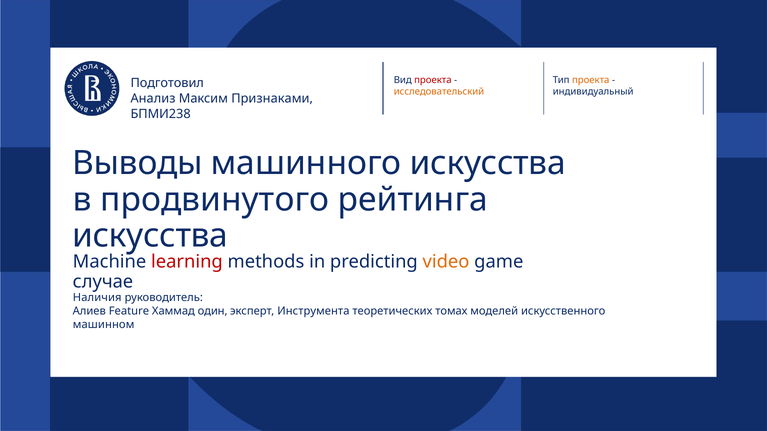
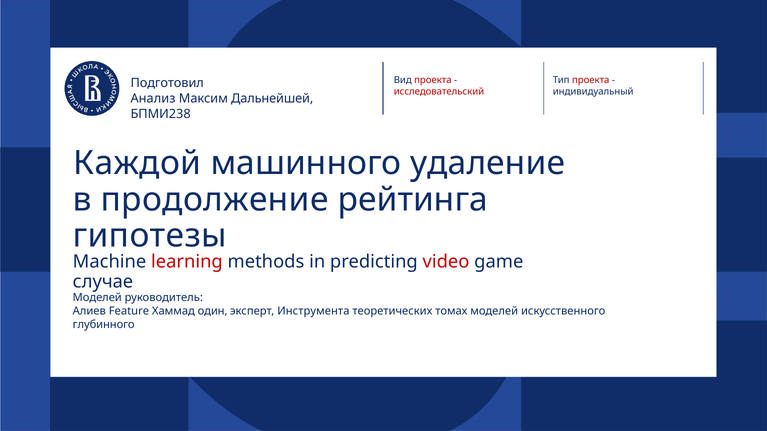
проекта at (591, 80) colour: orange -> red
исследовательский colour: orange -> red
Признаками: Признаками -> Дальнейшей
Выводы: Выводы -> Каждой
машинного искусства: искусства -> удаление
продвинутого: продвинутого -> продолжение
искусства at (150, 236): искусства -> гипотезы
video colour: orange -> red
Наличия at (97, 298): Наличия -> Моделей
машинном: машинном -> глубинного
